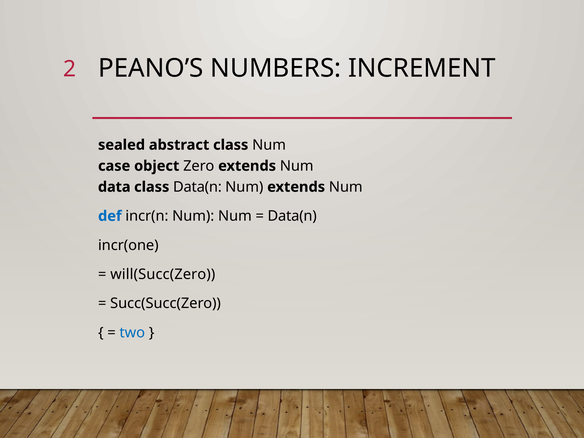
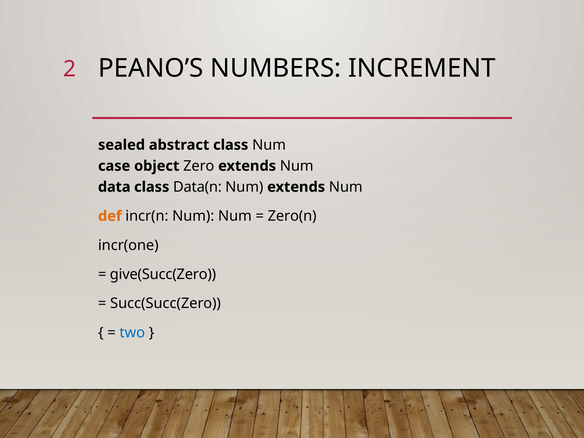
def colour: blue -> orange
Data(n at (292, 216): Data(n -> Zero(n
will(Succ(Zero: will(Succ(Zero -> give(Succ(Zero
